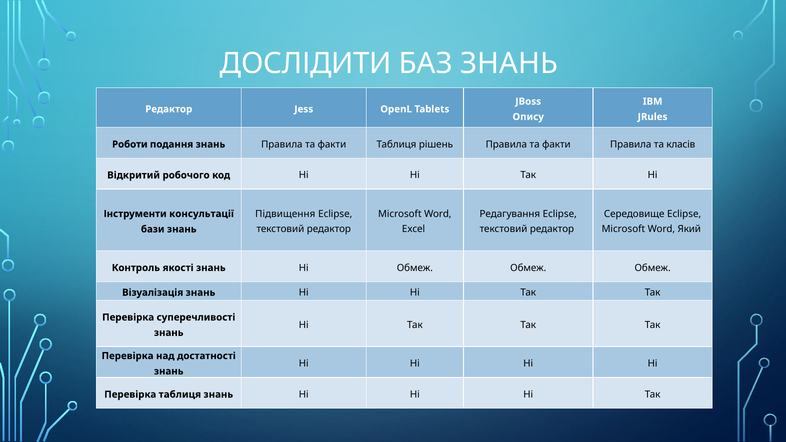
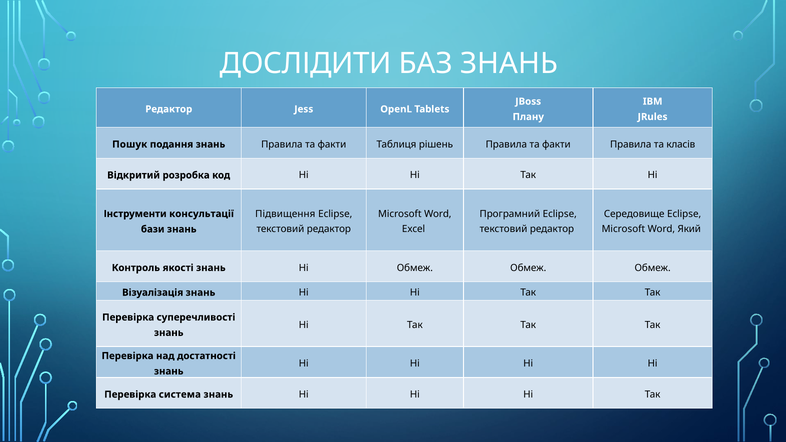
Опису: Опису -> Плану
Роботи: Роботи -> Пошук
робочого: робочого -> розробка
Редагування: Редагування -> Програмний
Перевірка таблиця: таблиця -> система
